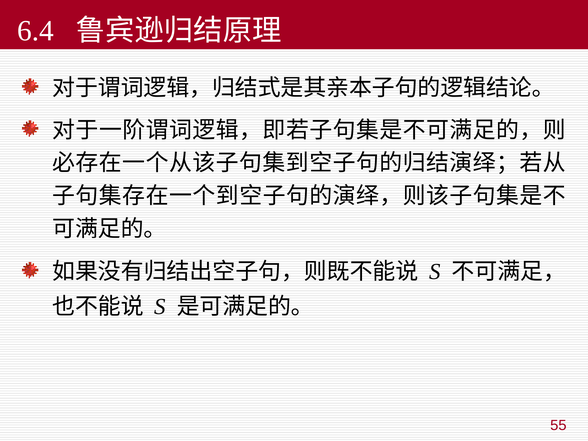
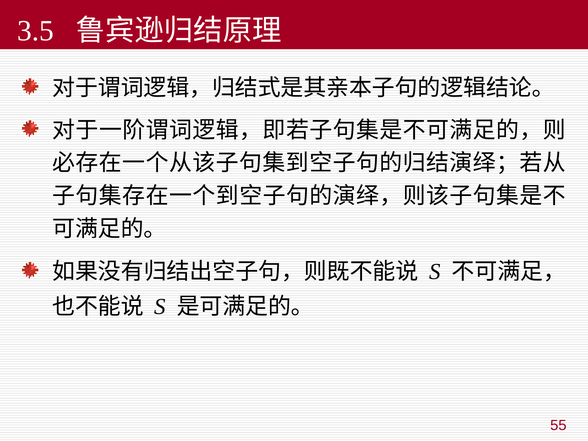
6.4: 6.4 -> 3.5
